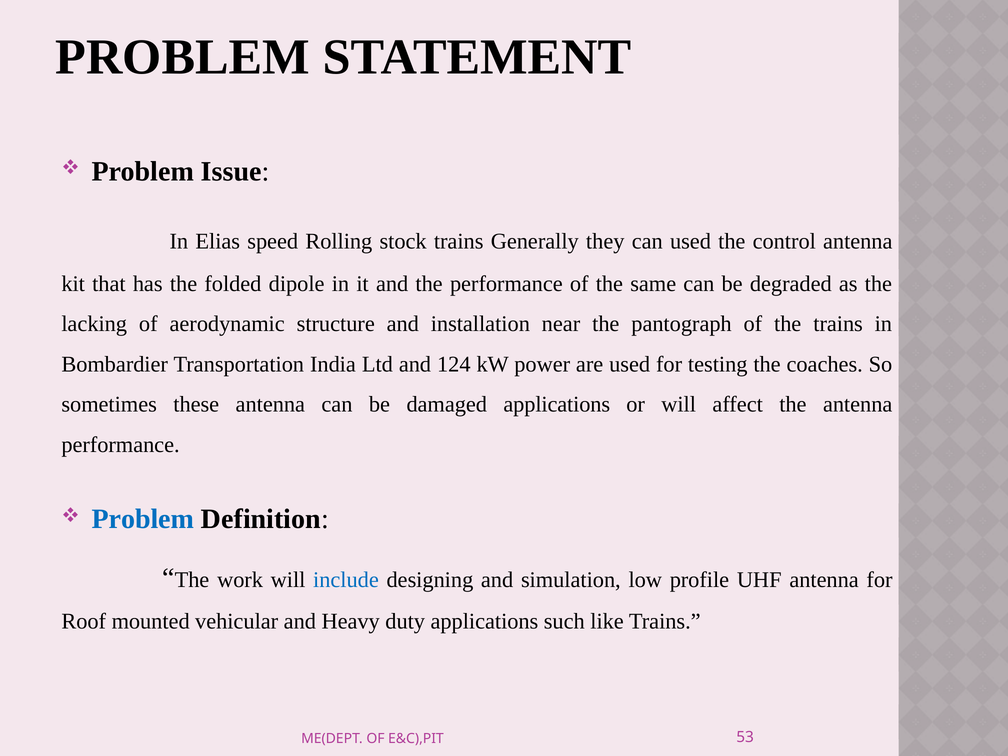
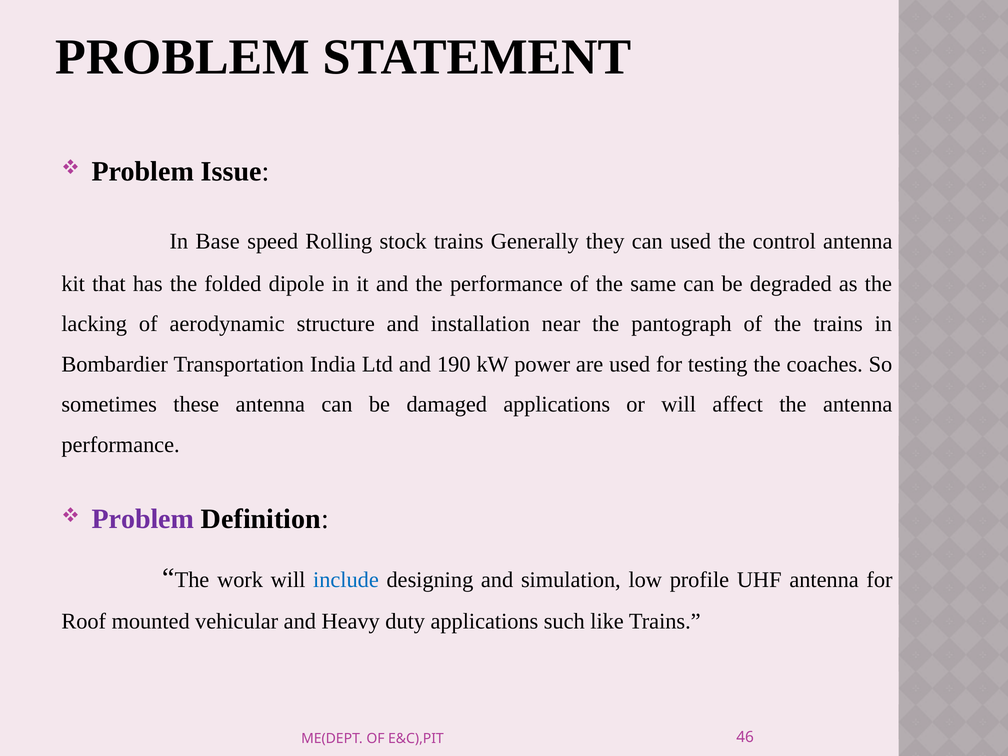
Elias: Elias -> Base
124: 124 -> 190
Problem at (143, 519) colour: blue -> purple
53: 53 -> 46
